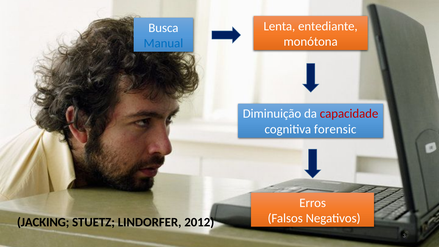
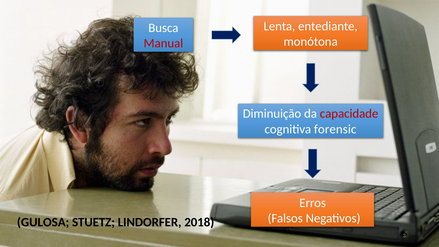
Manual colour: blue -> red
JACKING: JACKING -> GULOSA
2012: 2012 -> 2018
